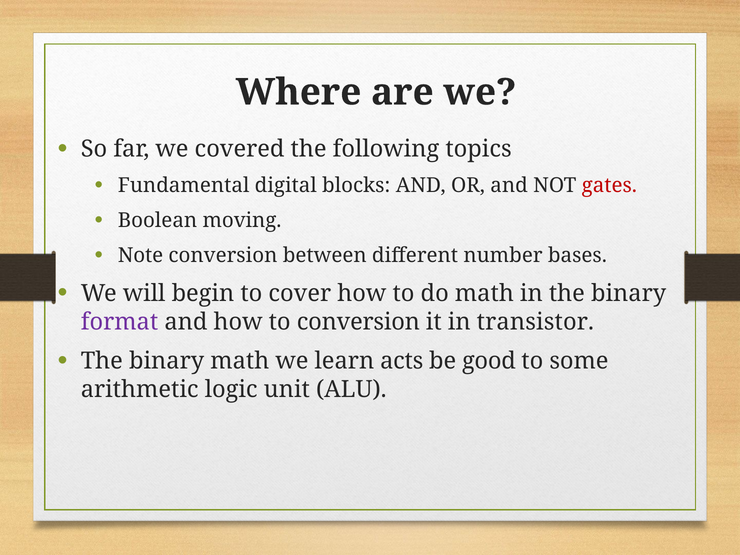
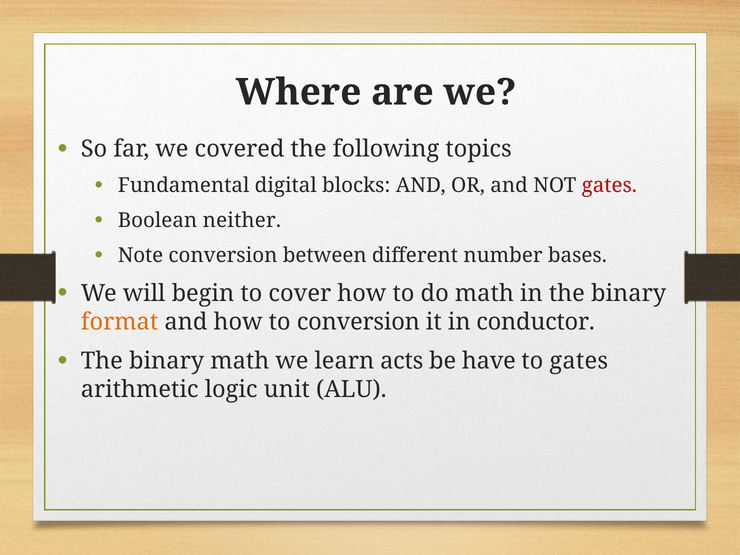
moving: moving -> neither
format colour: purple -> orange
transistor: transistor -> conductor
good: good -> have
to some: some -> gates
